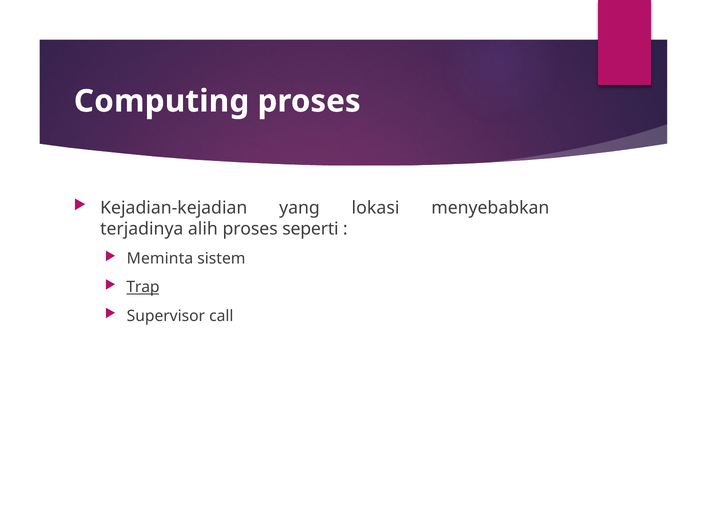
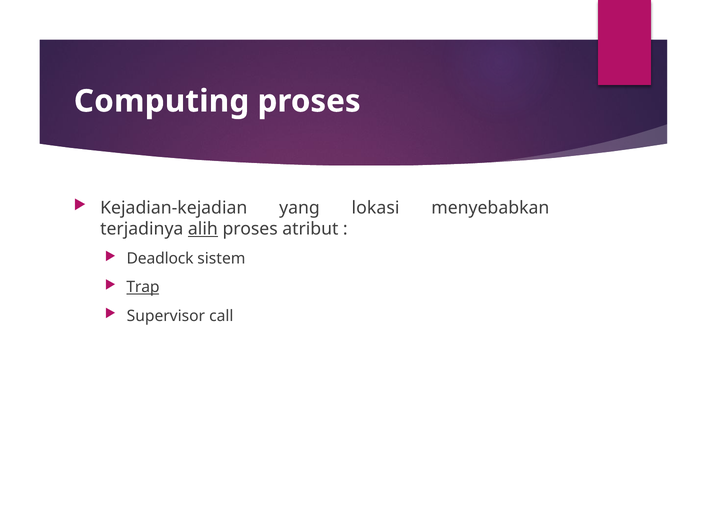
alih underline: none -> present
seperti: seperti -> atribut
Meminta: Meminta -> Deadlock
